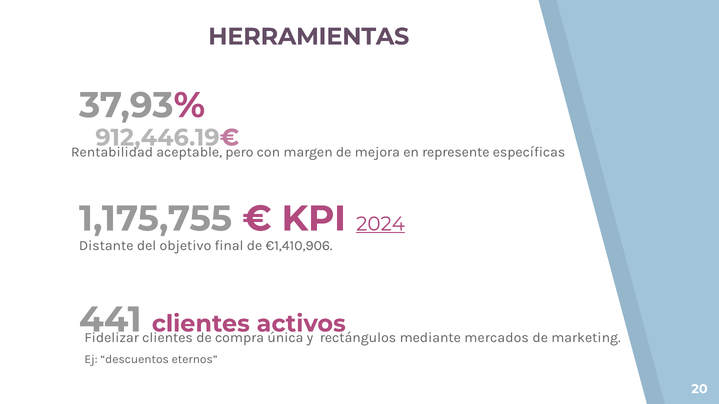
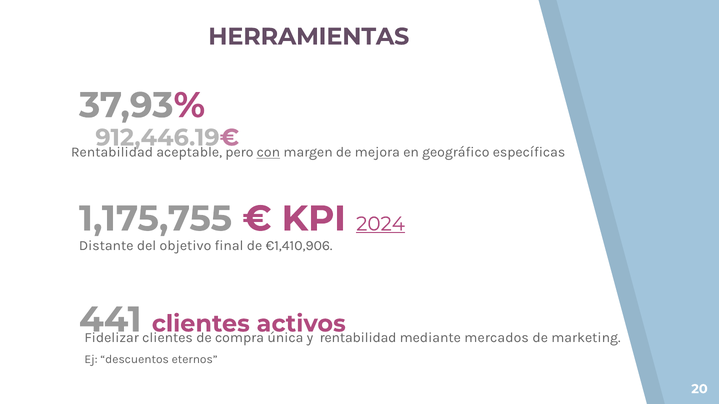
con underline: none -> present
represente: represente -> geográfico
rectángulos at (358, 338): rectángulos -> rentabilidad
